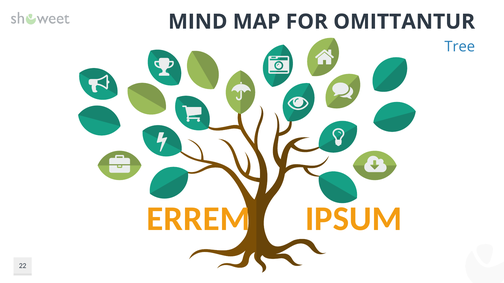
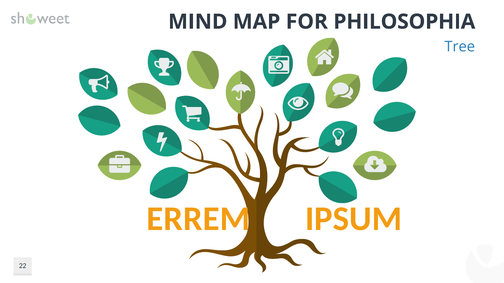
OMITTANTUR: OMITTANTUR -> PHILOSOPHIA
